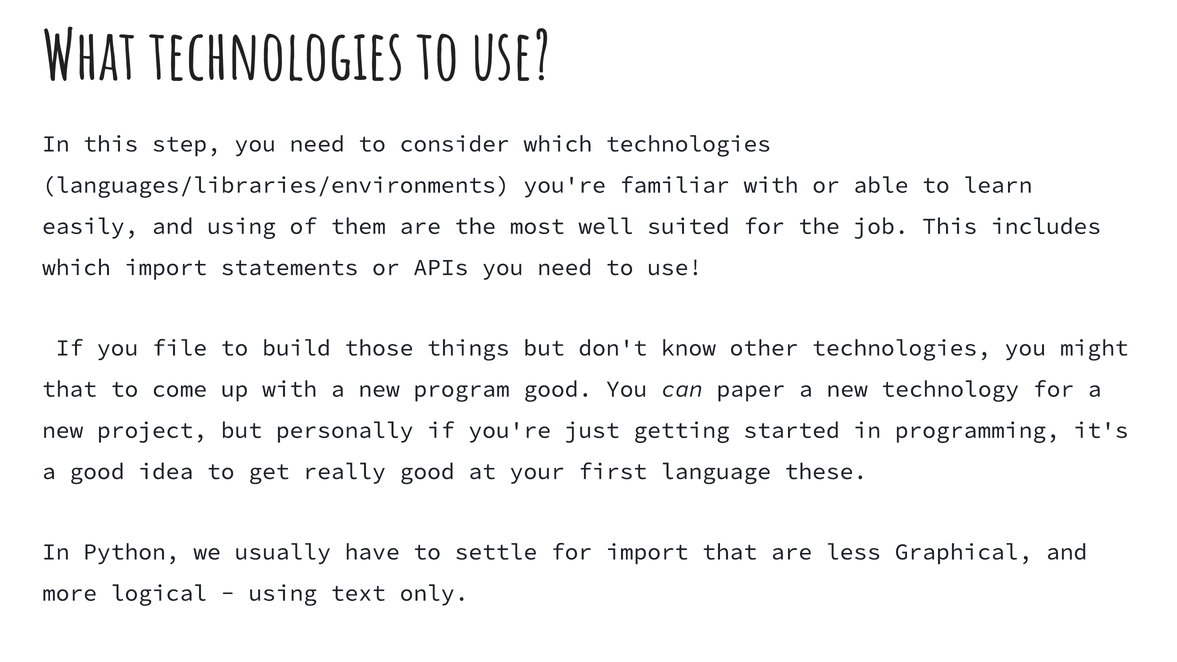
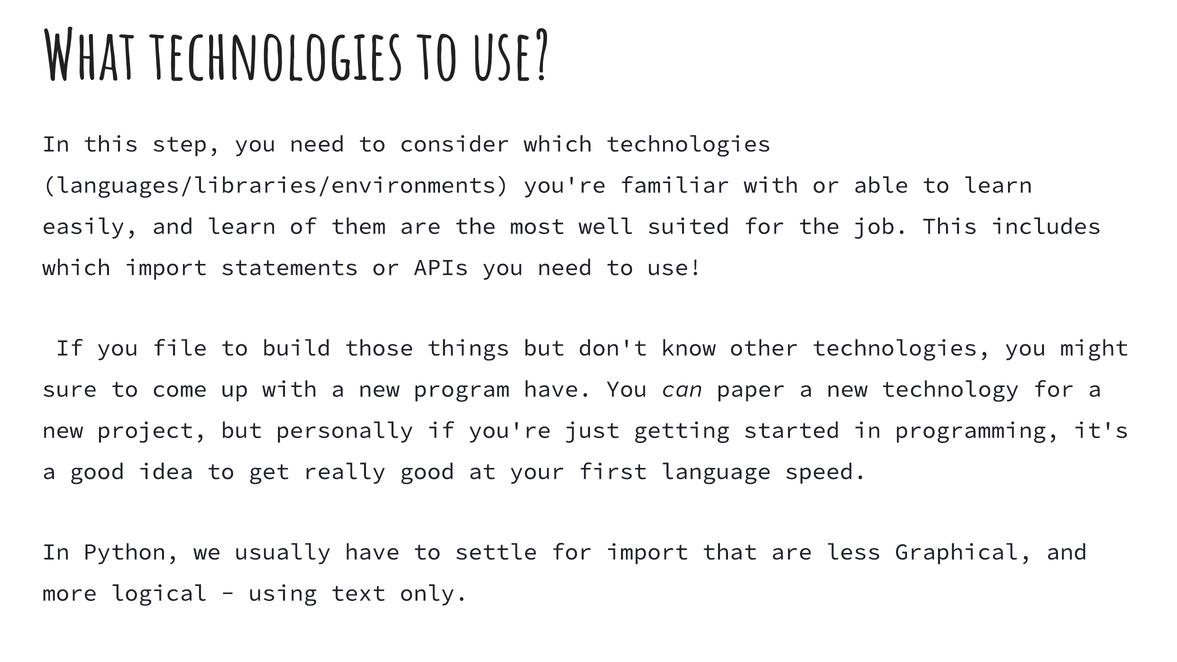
and using: using -> learn
that at (70, 389): that -> sure
program good: good -> have
these: these -> speed
